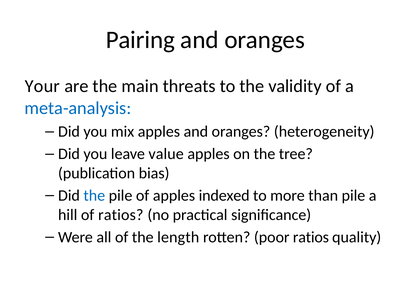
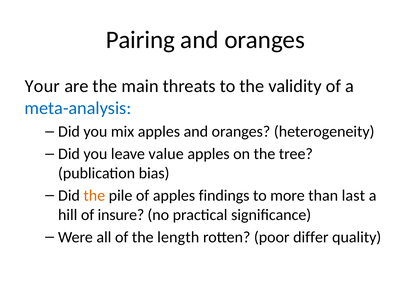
the at (94, 196) colour: blue -> orange
indexed: indexed -> findings
than pile: pile -> last
of ratios: ratios -> insure
poor ratios: ratios -> differ
